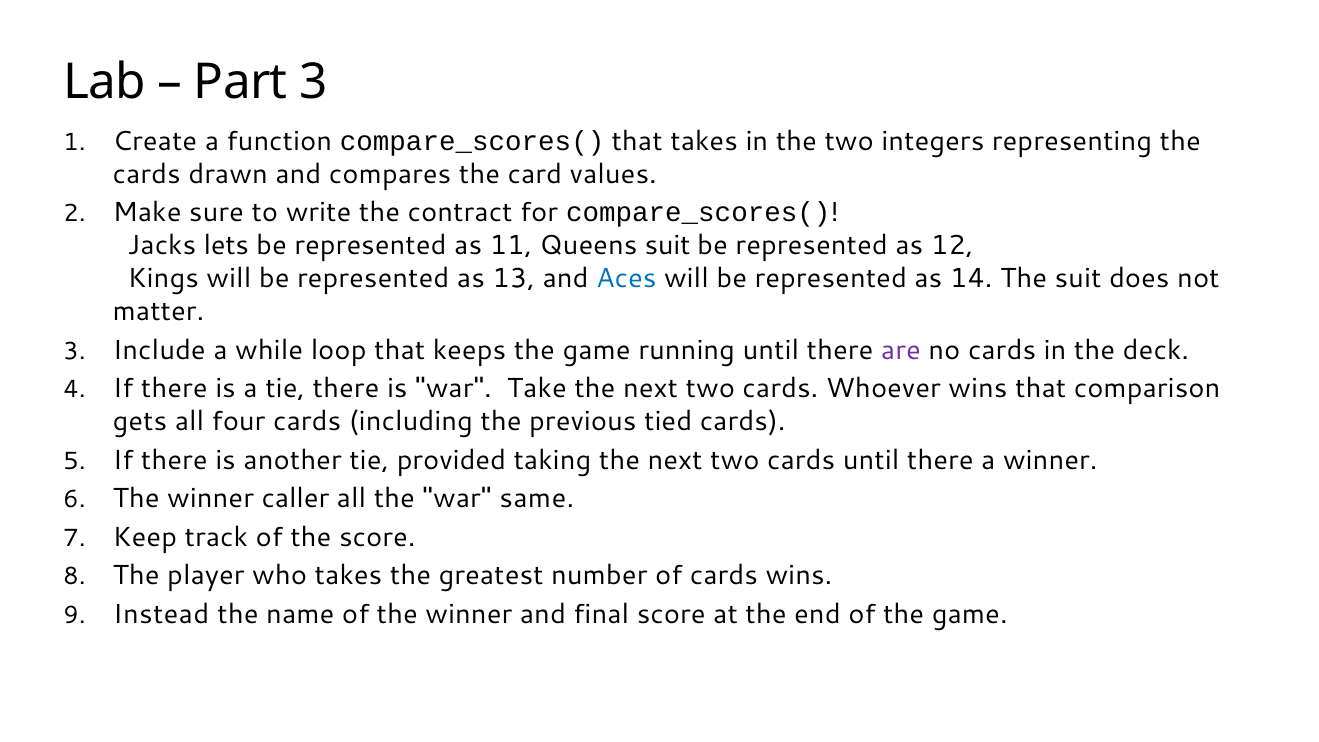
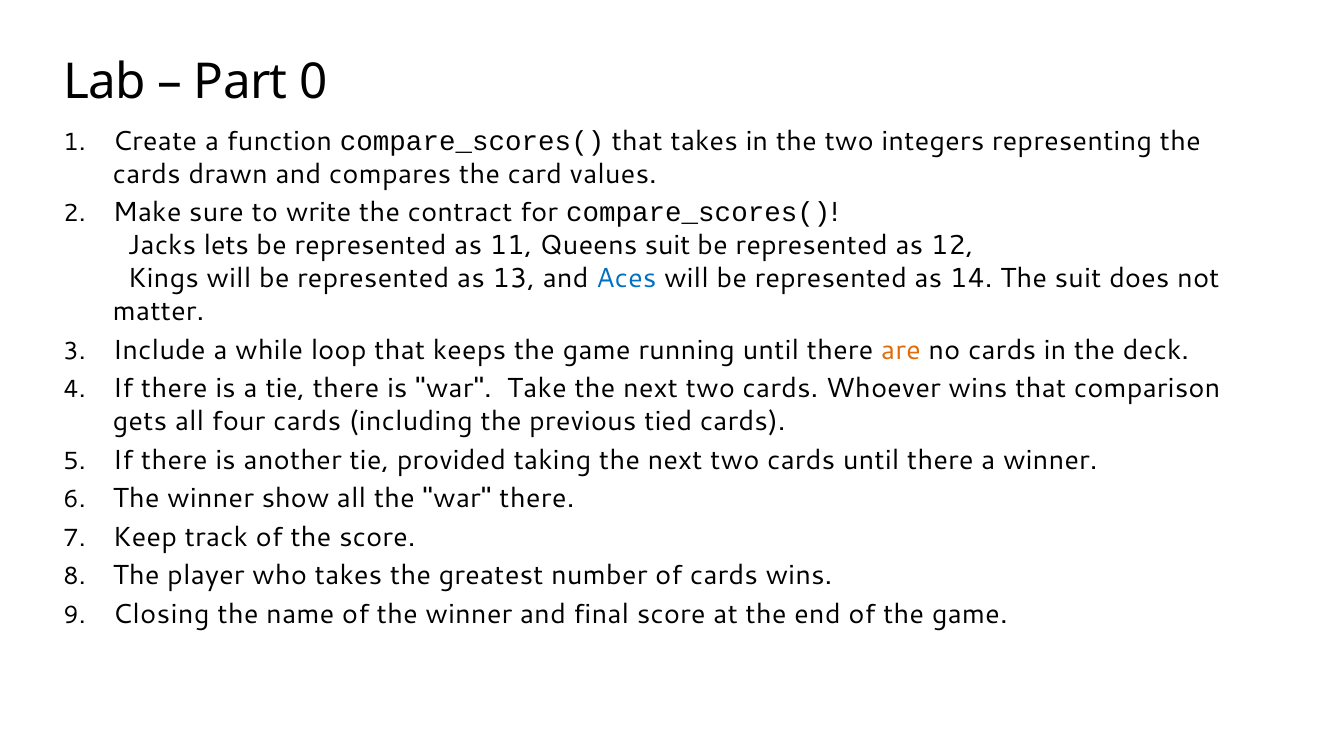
Part 3: 3 -> 0
are colour: purple -> orange
caller: caller -> show
war same: same -> there
Instead: Instead -> Closing
